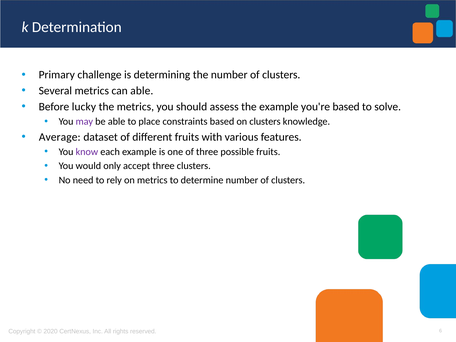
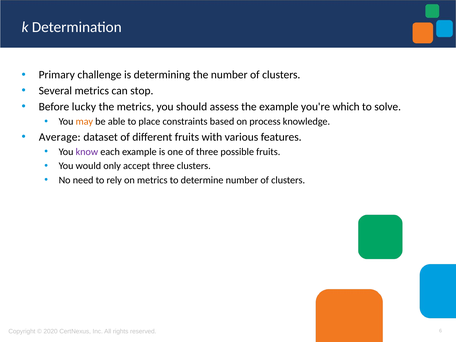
can able: able -> stop
you're based: based -> which
may colour: purple -> orange
on clusters: clusters -> process
